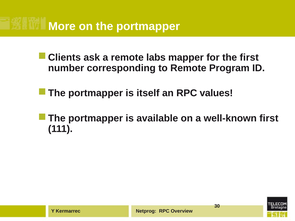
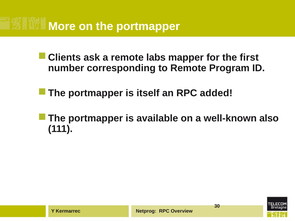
values: values -> added
well-known first: first -> also
